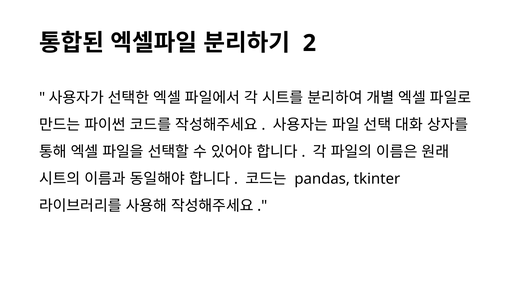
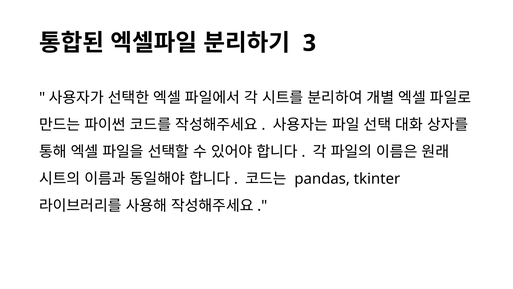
2: 2 -> 3
